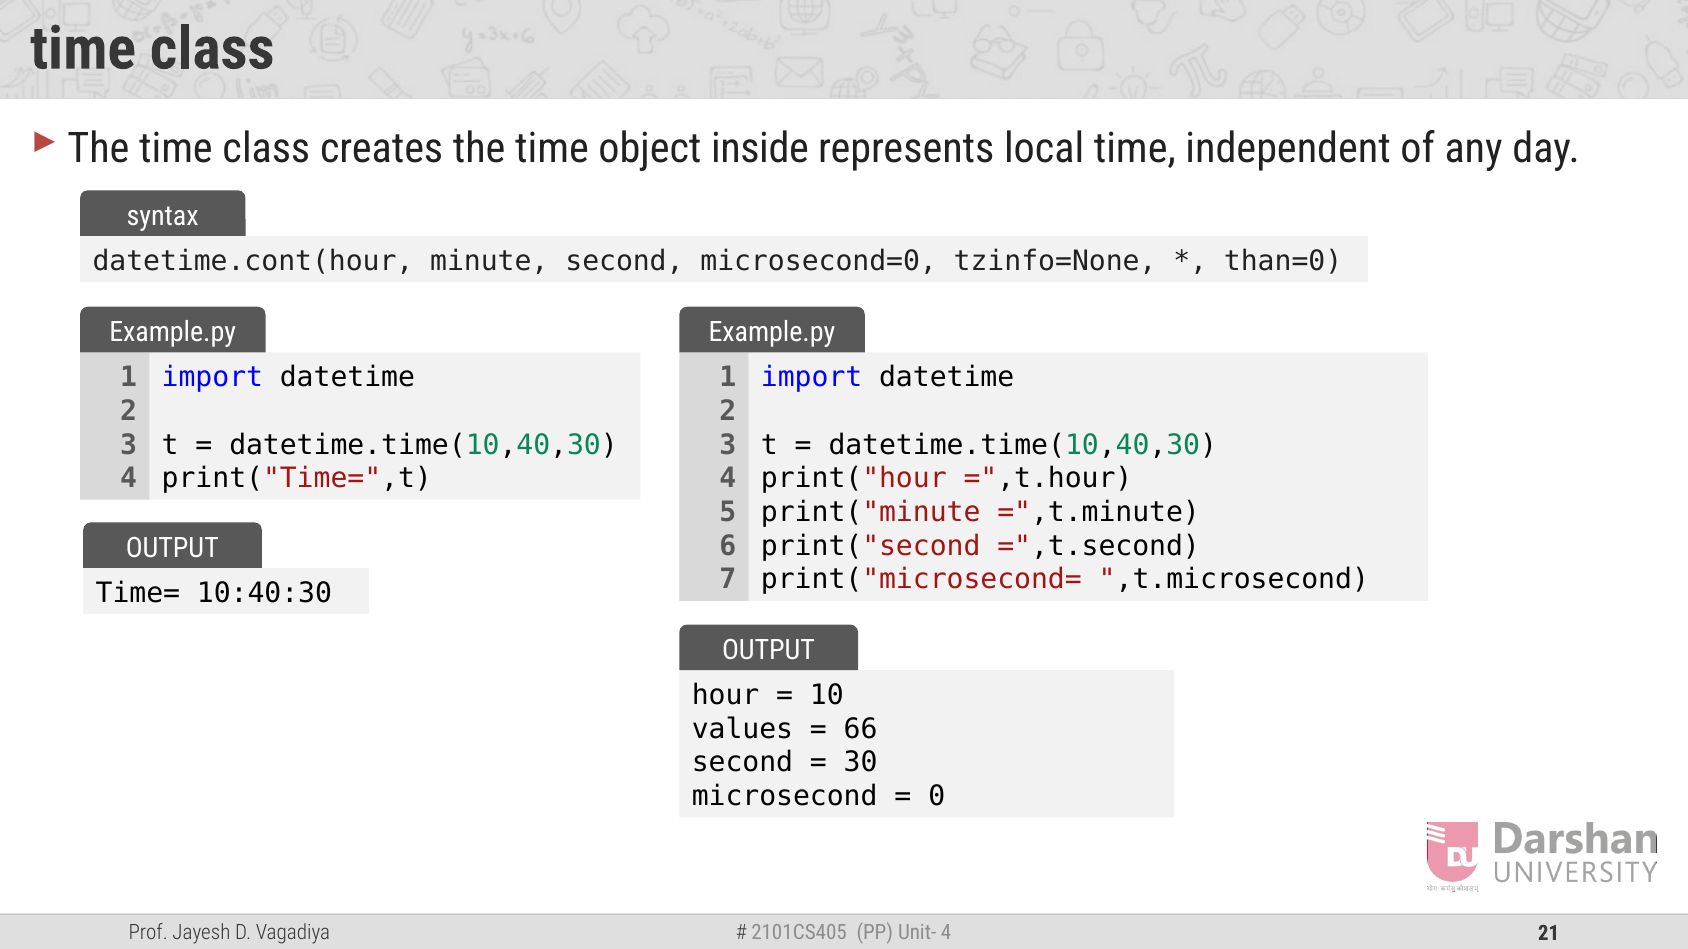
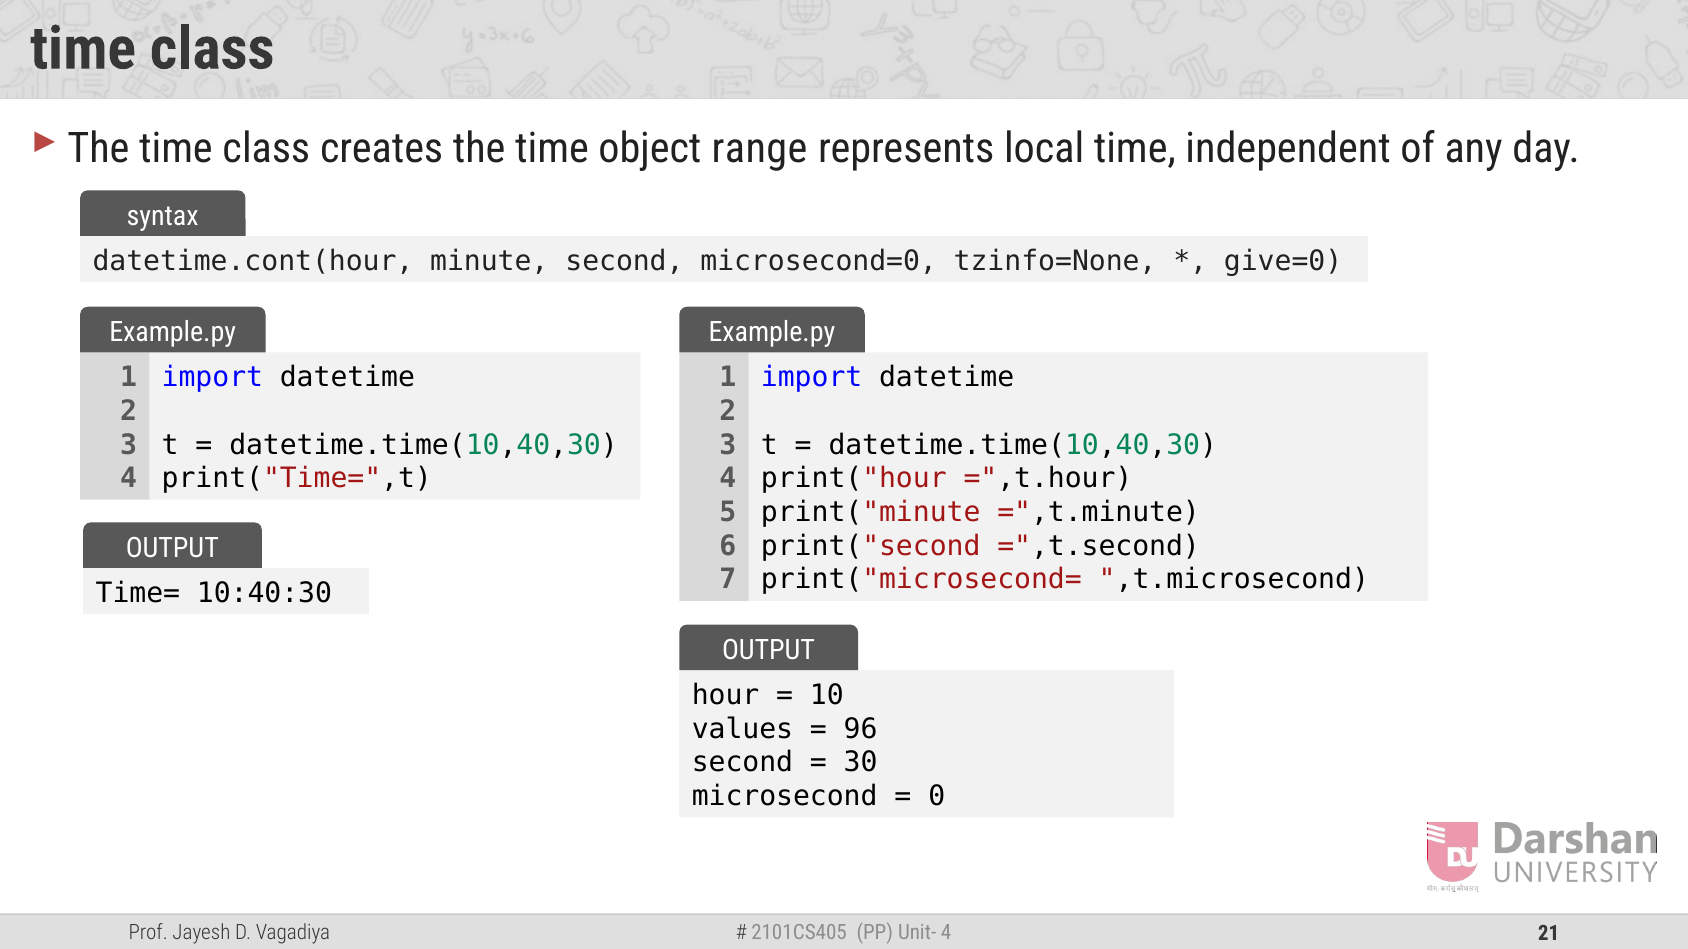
inside: inside -> range
than=0: than=0 -> give=0
66: 66 -> 96
